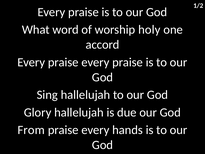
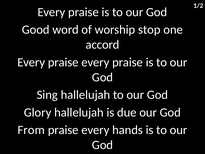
What: What -> Good
holy: holy -> stop
